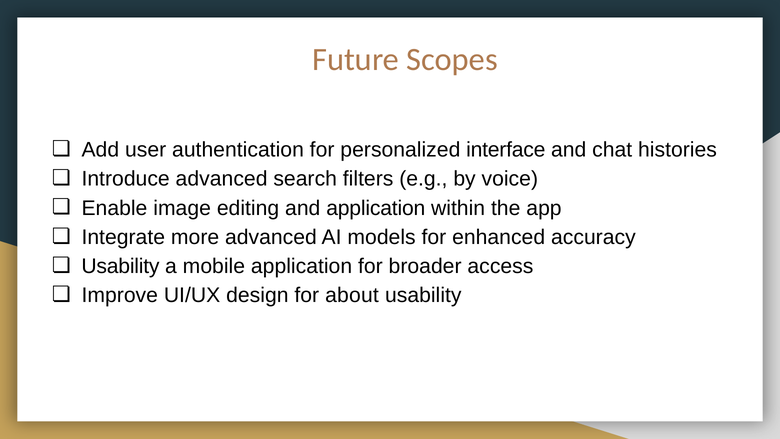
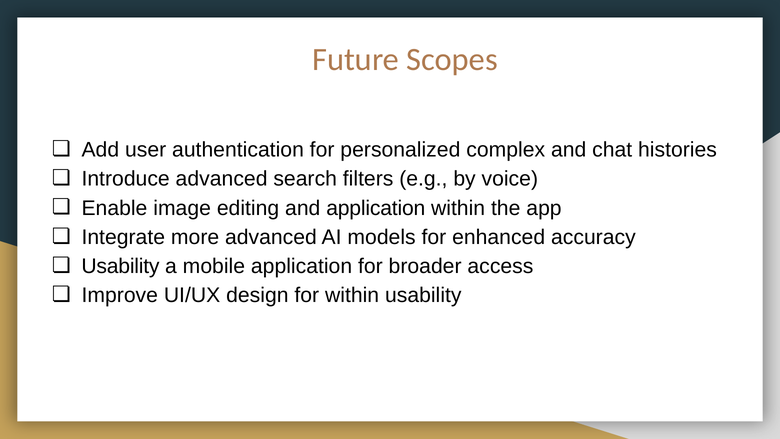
interface: interface -> complex
for about: about -> within
